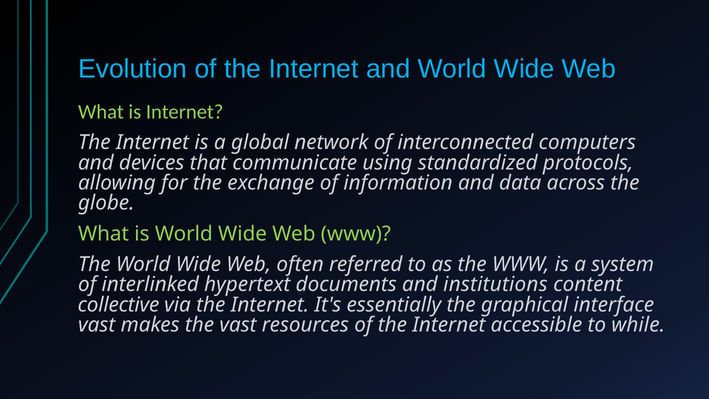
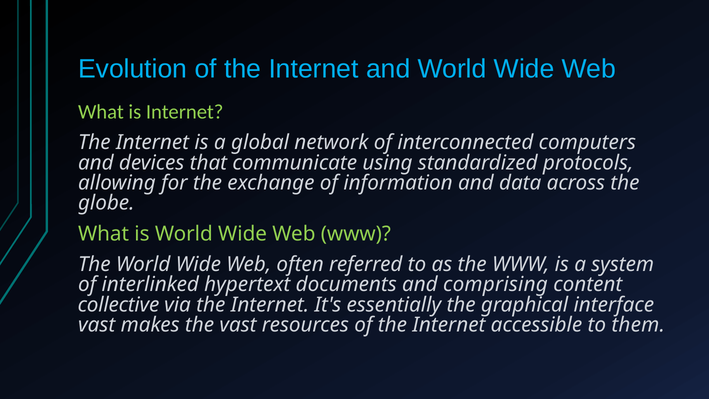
institutions: institutions -> comprising
while: while -> them
